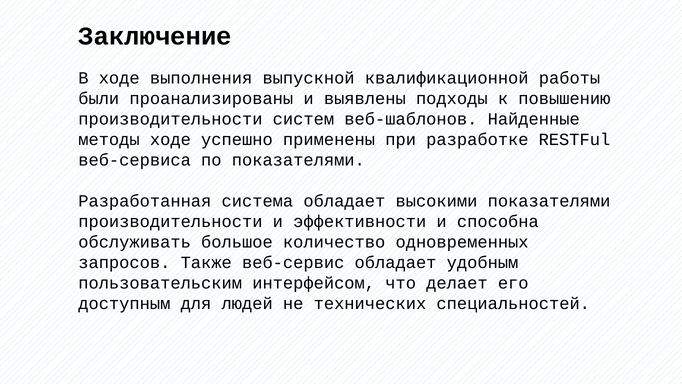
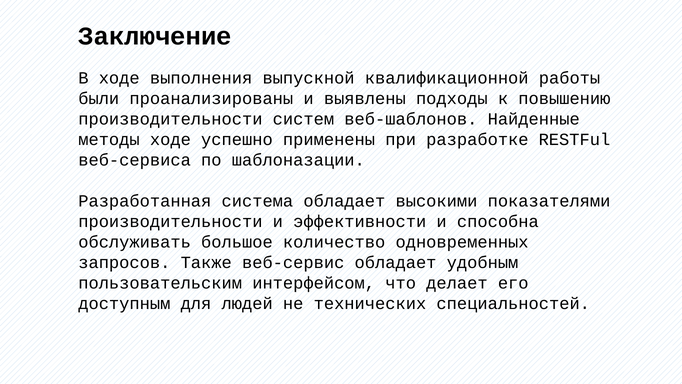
по показателями: показателями -> шаблоназации
